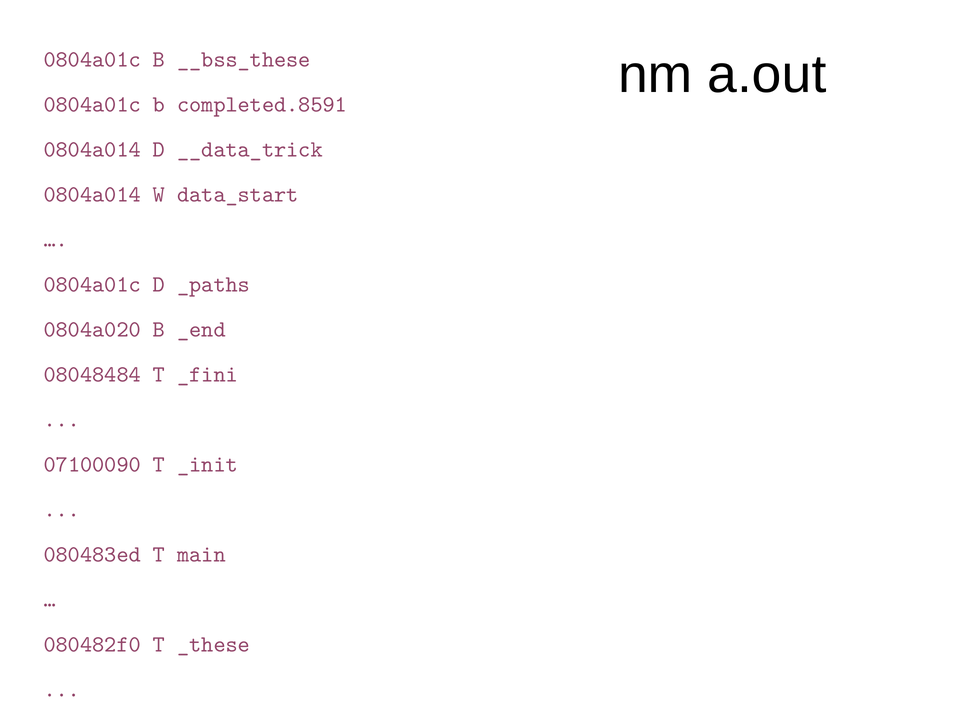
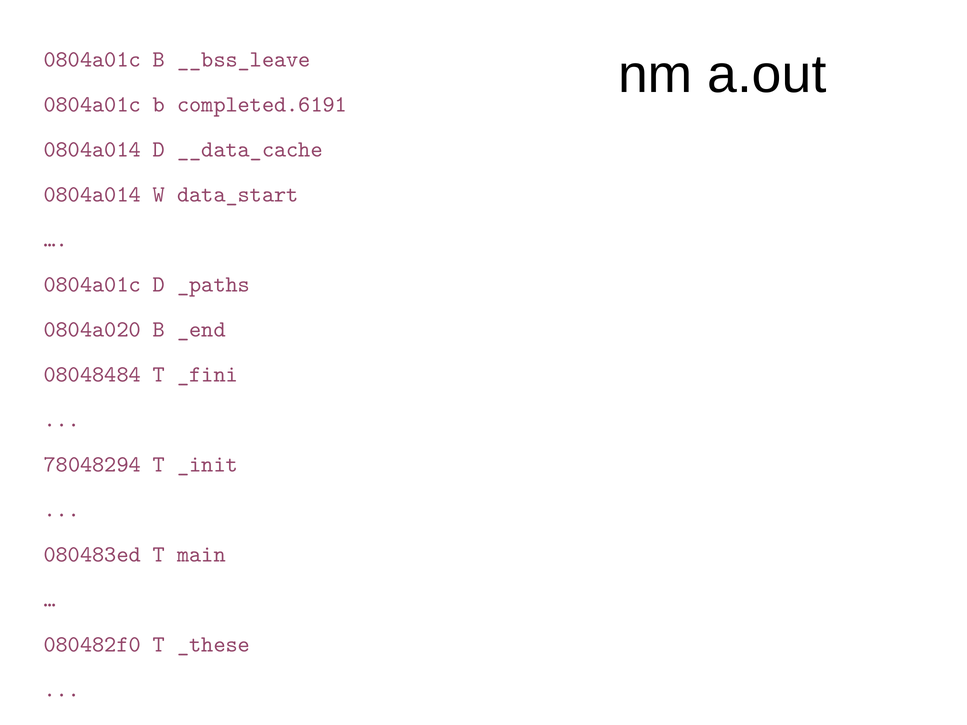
__bss_these: __bss_these -> __bss_leave
completed.8591: completed.8591 -> completed.6191
__data_trick: __data_trick -> __data_cache
07100090: 07100090 -> 78048294
